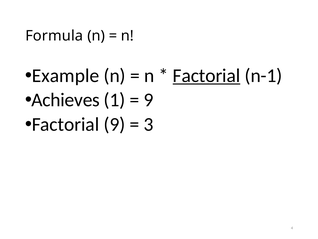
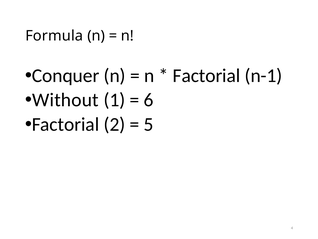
Example: Example -> Conquer
Factorial at (207, 75) underline: present -> none
Achieves: Achieves -> Without
9 at (149, 100): 9 -> 6
Factorial 9: 9 -> 2
3: 3 -> 5
